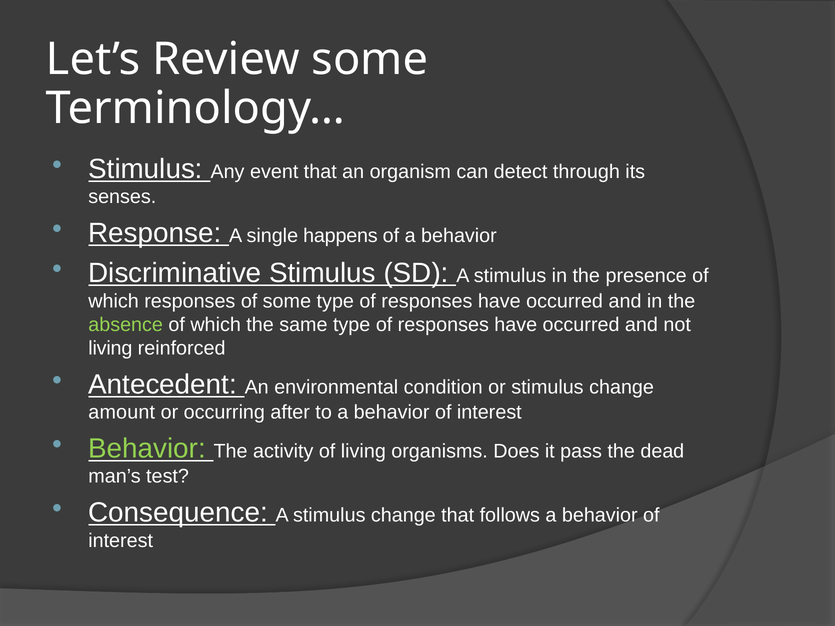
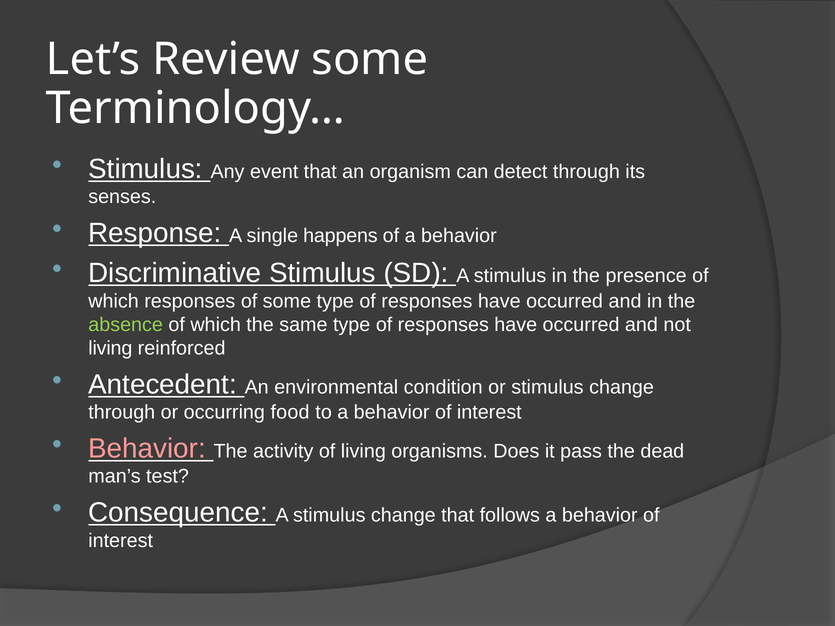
amount at (122, 413): amount -> through
after: after -> food
Behavior at (147, 449) colour: light green -> pink
